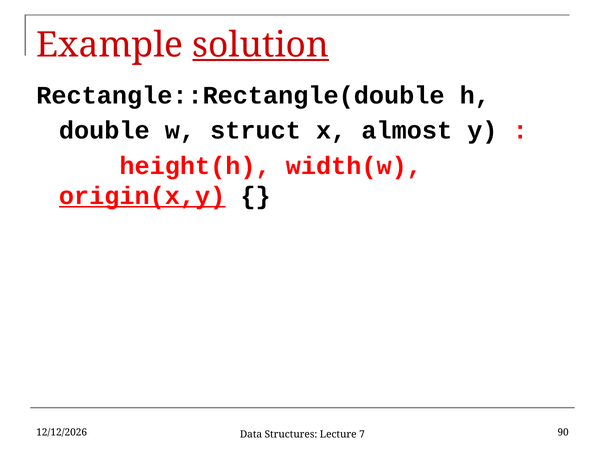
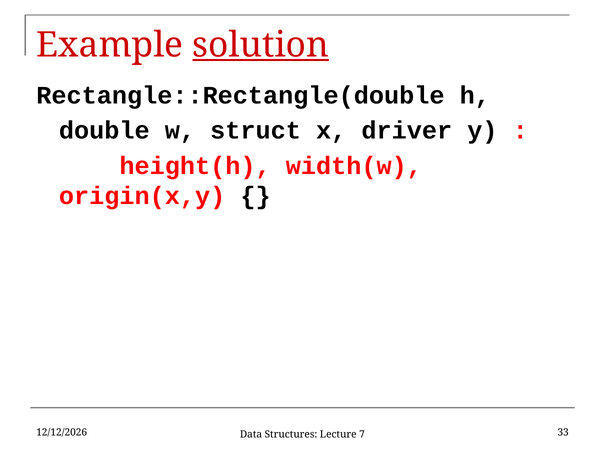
almost: almost -> driver
origin(x,y underline: present -> none
90: 90 -> 33
